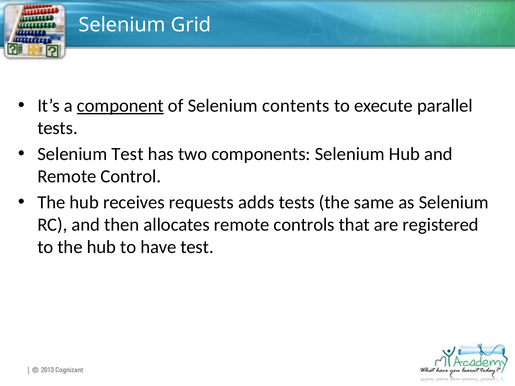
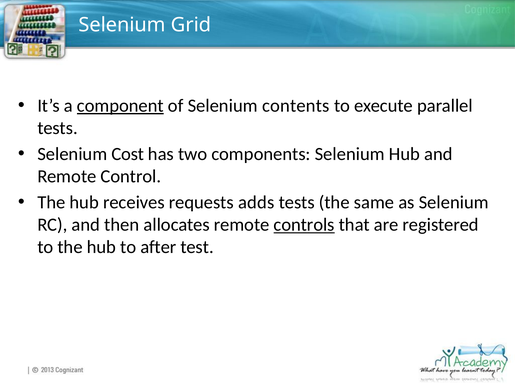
Selenium Test: Test -> Cost
controls underline: none -> present
have: have -> after
